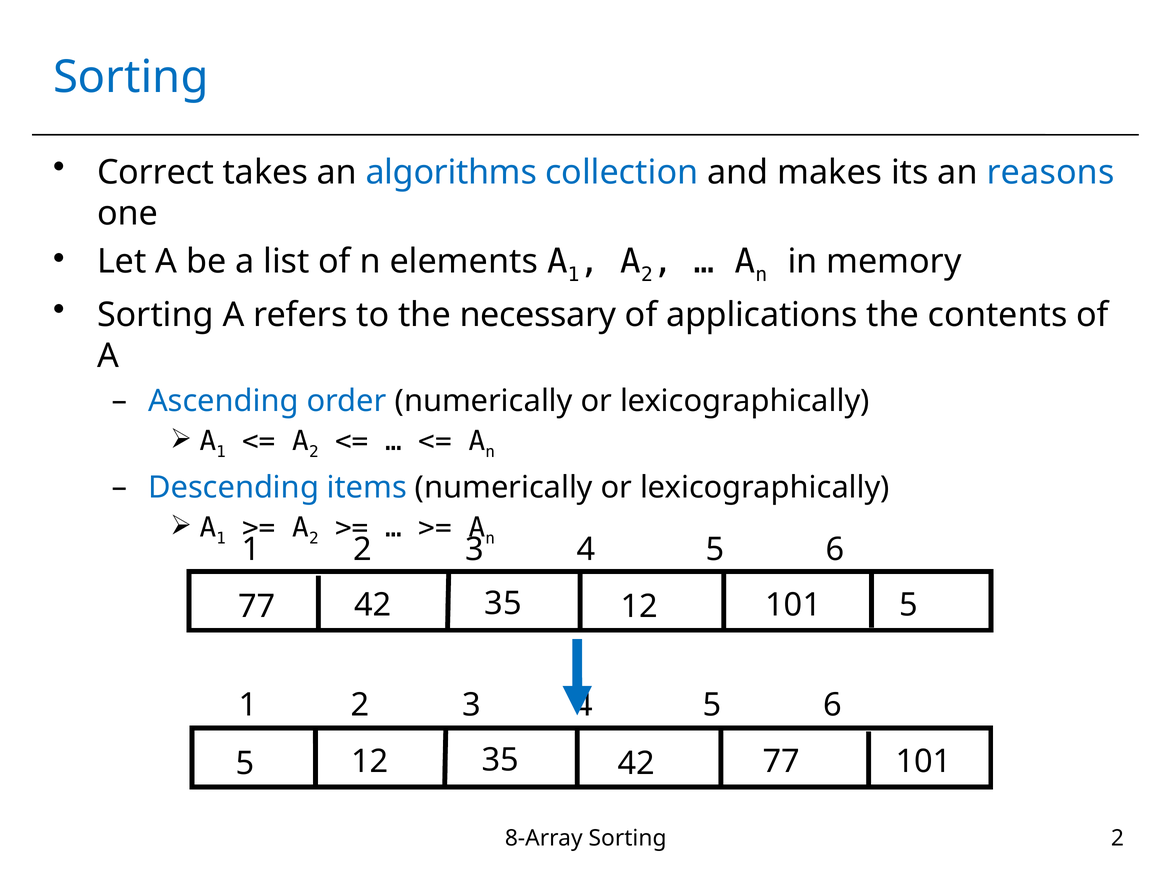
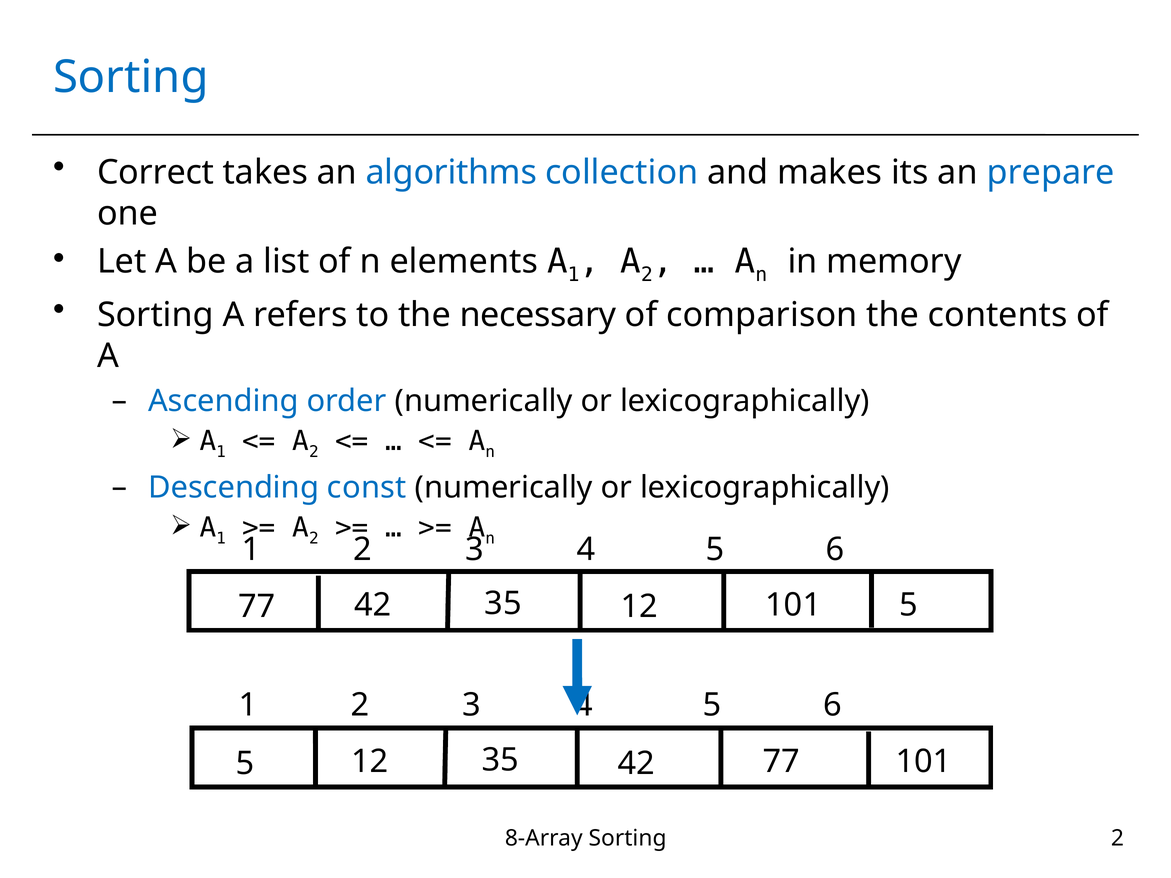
reasons: reasons -> prepare
applications: applications -> comparison
items: items -> const
